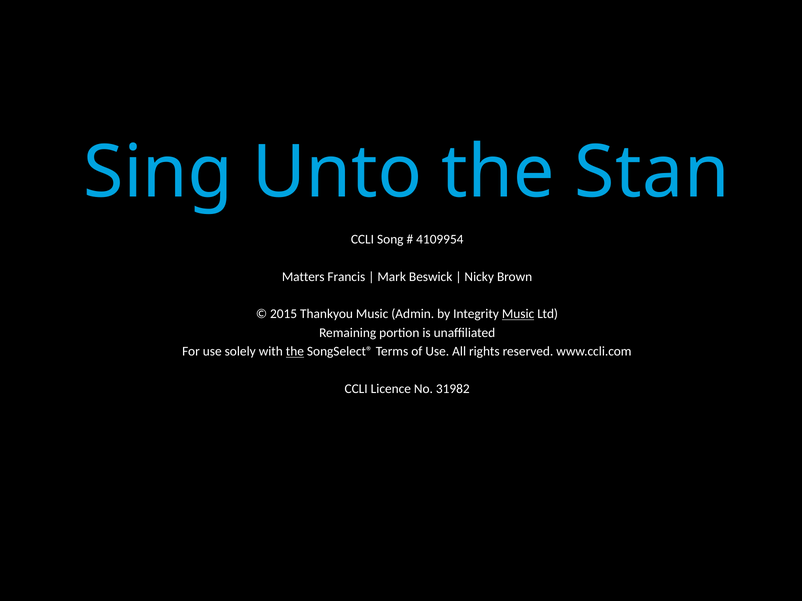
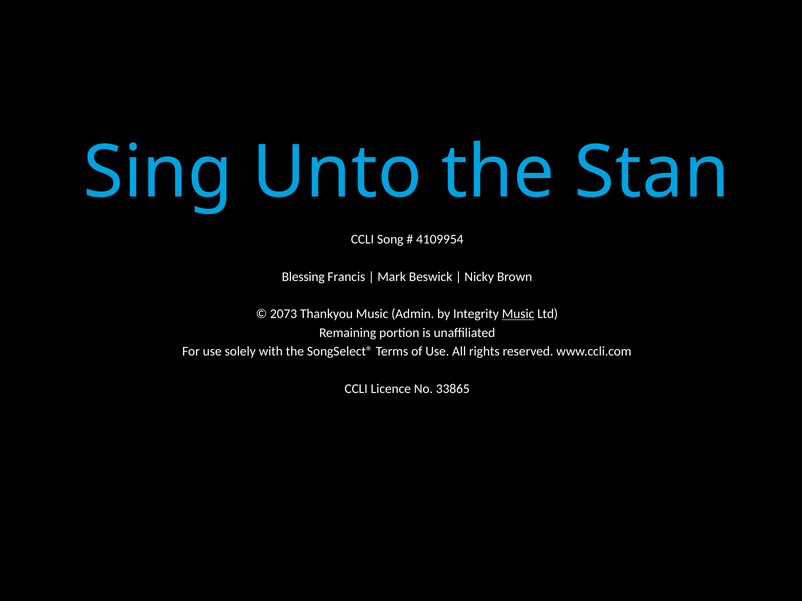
Matters: Matters -> Blessing
2015: 2015 -> 2073
the at (295, 352) underline: present -> none
31982: 31982 -> 33865
